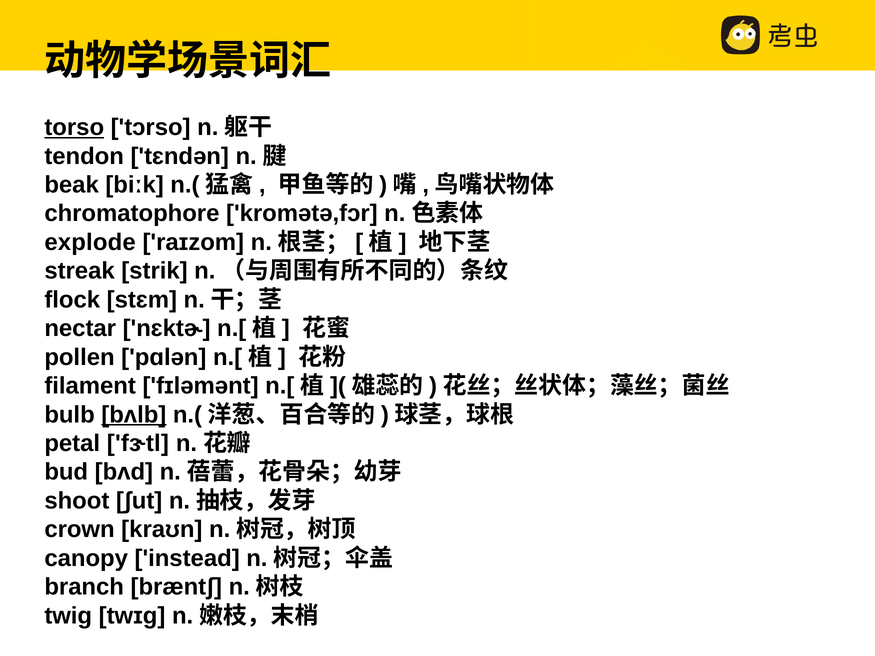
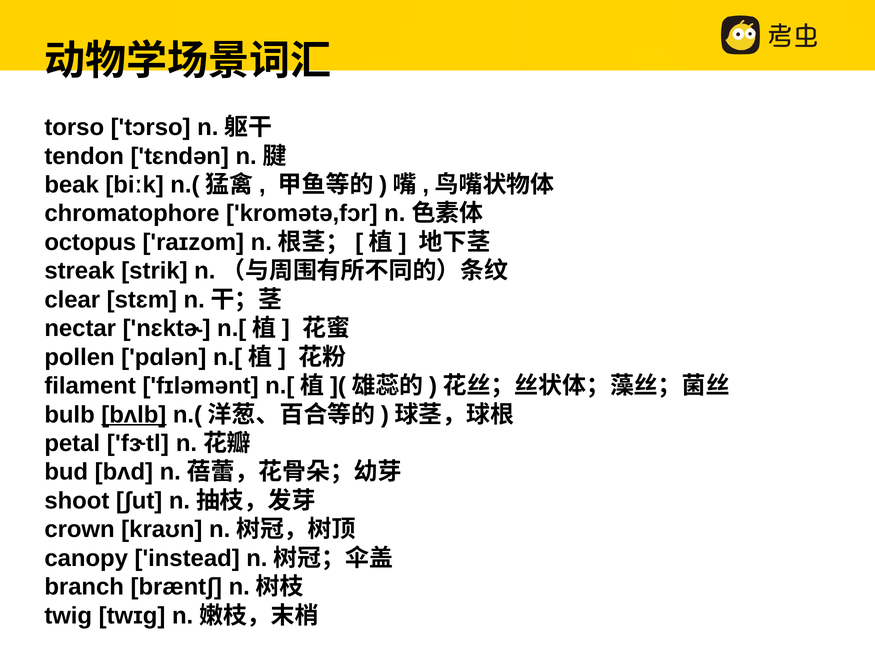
torso underline: present -> none
explode: explode -> octopus
flock: flock -> clear
